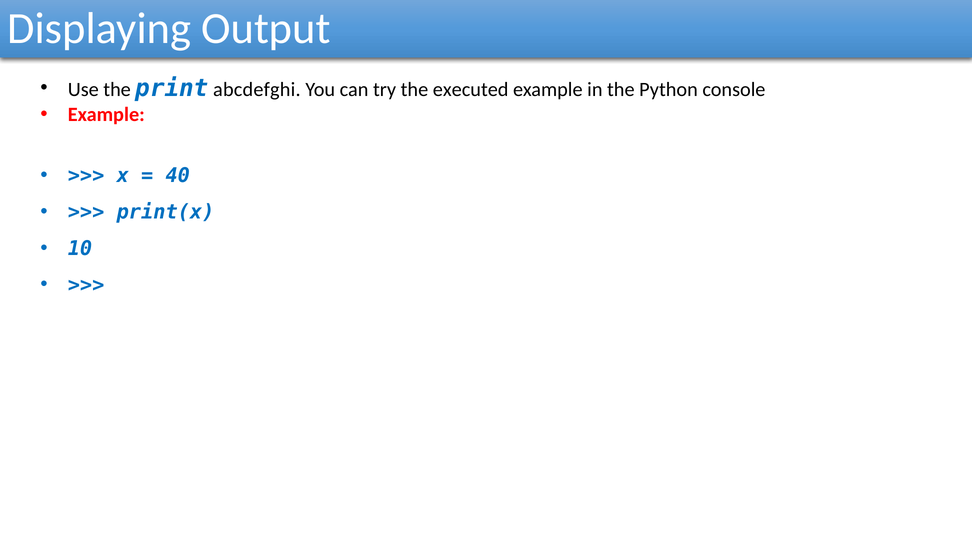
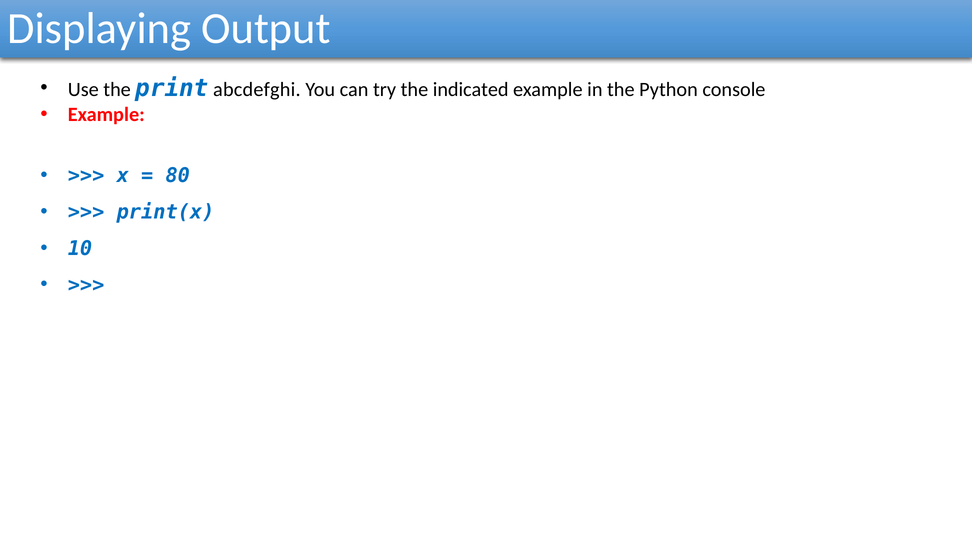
executed: executed -> indicated
40: 40 -> 80
